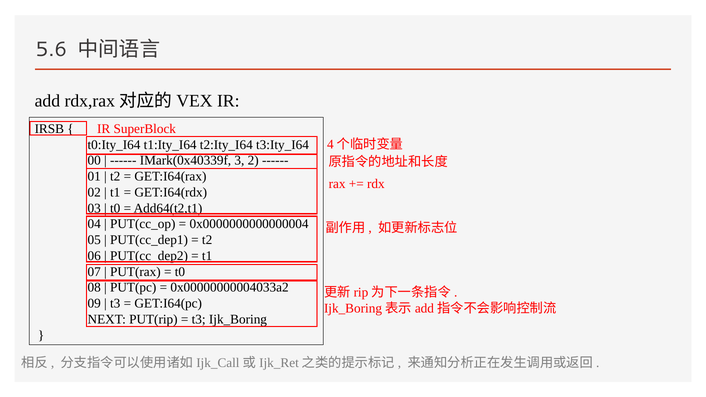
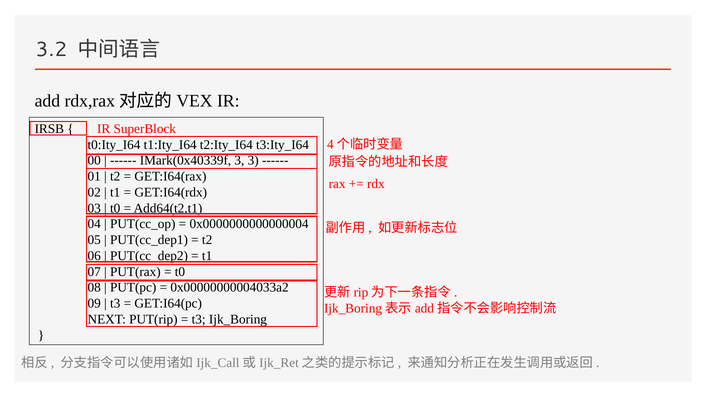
5.6: 5.6 -> 3.2
3 2: 2 -> 3
